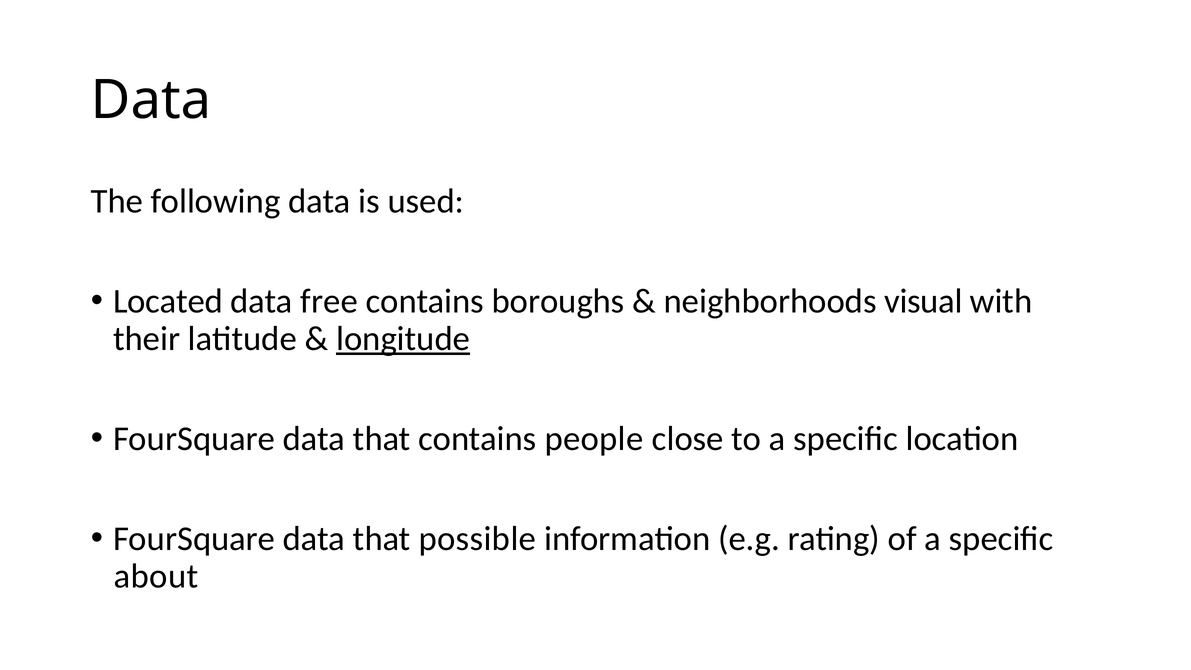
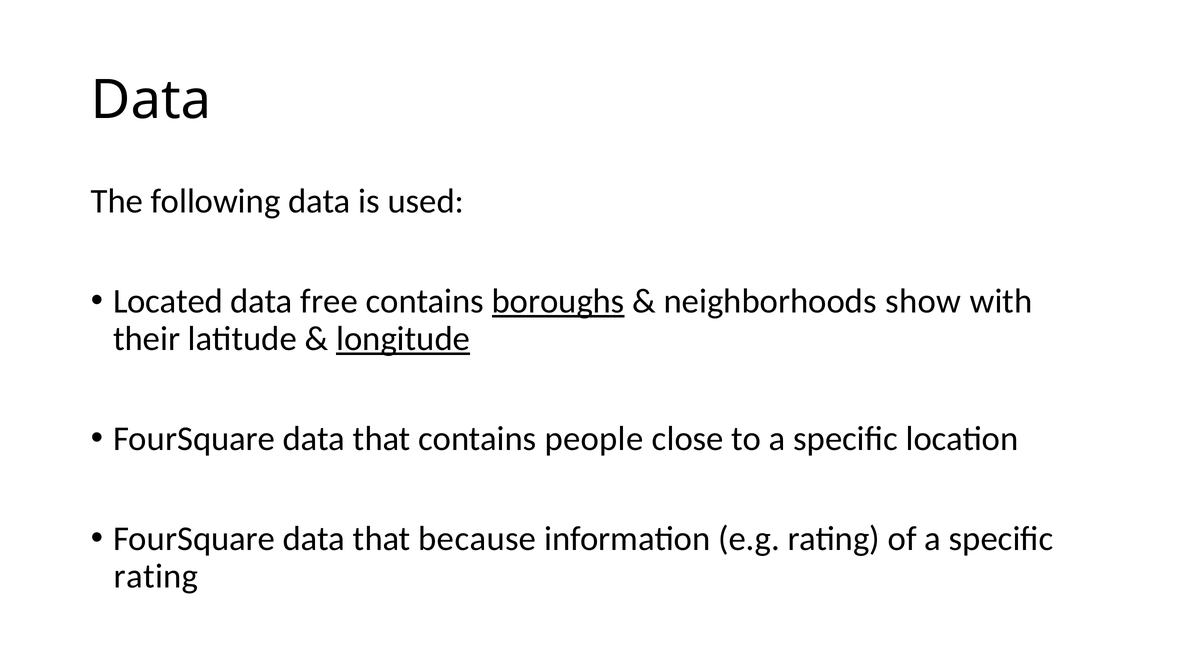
boroughs underline: none -> present
visual: visual -> show
possible: possible -> because
about at (156, 576): about -> rating
